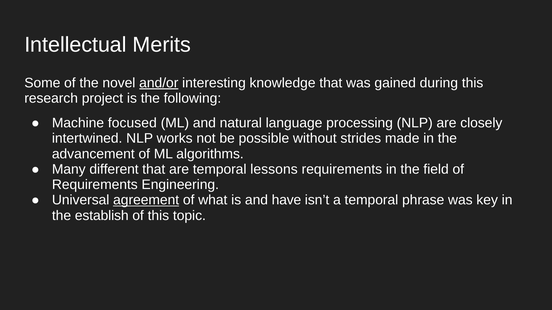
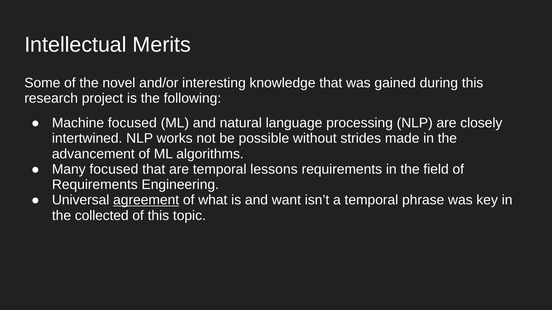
and/or underline: present -> none
Many different: different -> focused
have: have -> want
establish: establish -> collected
